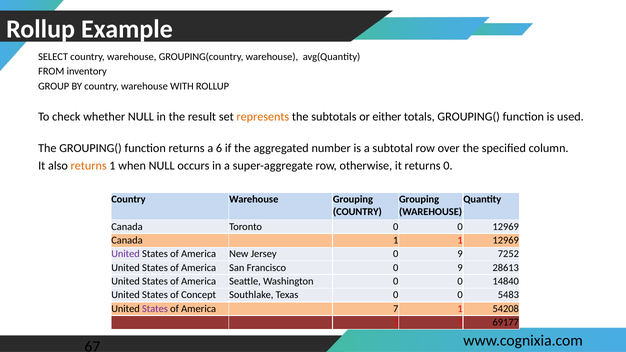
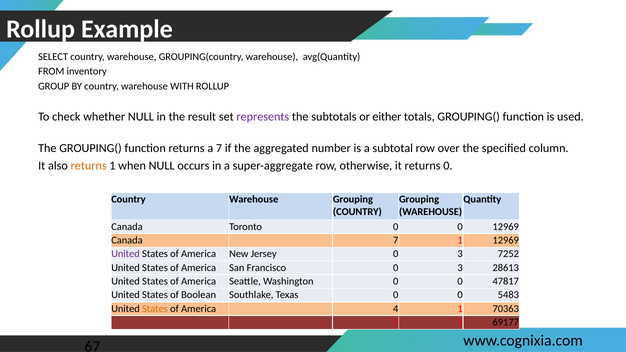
represents colour: orange -> purple
a 6: 6 -> 7
Canada 1: 1 -> 7
Jersey 0 9: 9 -> 3
Francisco 0 9: 9 -> 3
14840: 14840 -> 47817
Concept: Concept -> Boolean
States at (155, 309) colour: purple -> orange
7: 7 -> 4
54208: 54208 -> 70363
